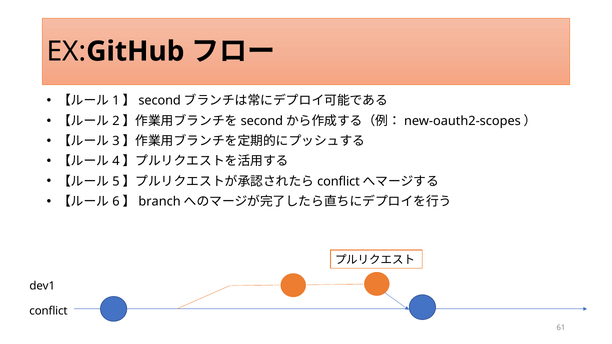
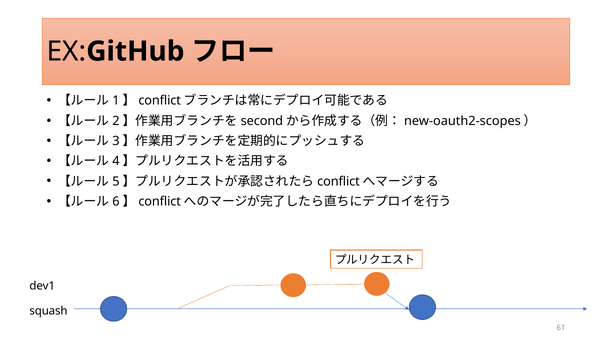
second at (160, 101): second -> conflict
branch at (160, 202): branch -> conflict
conflict at (48, 311): conflict -> squash
